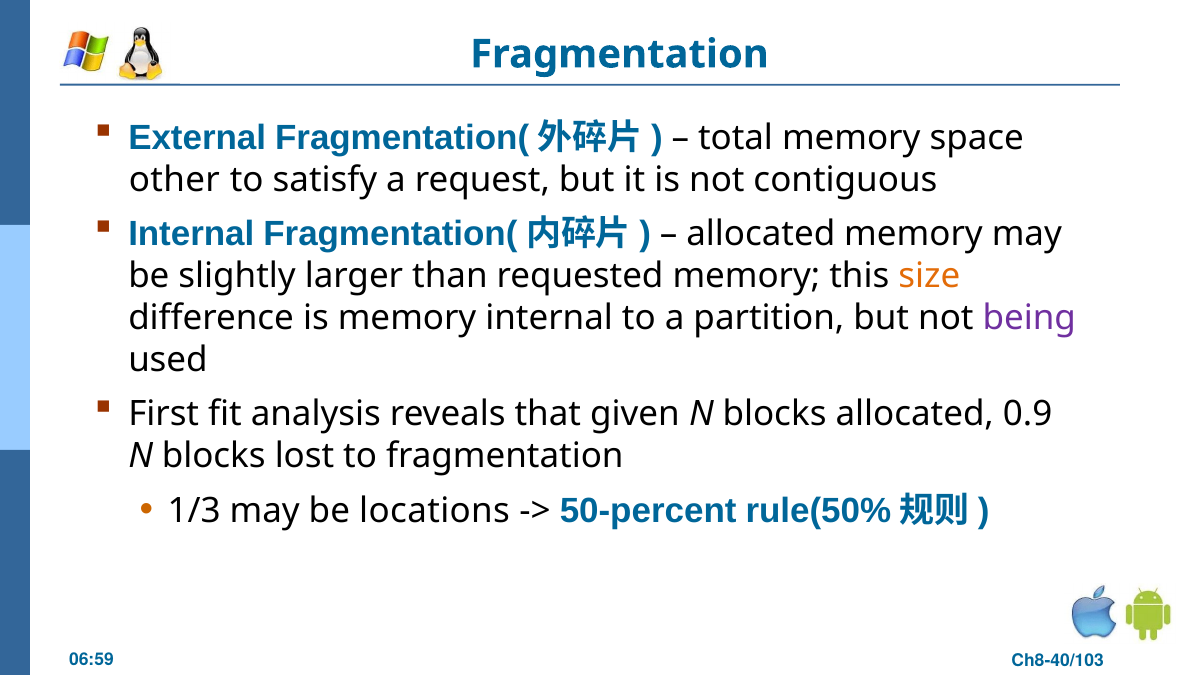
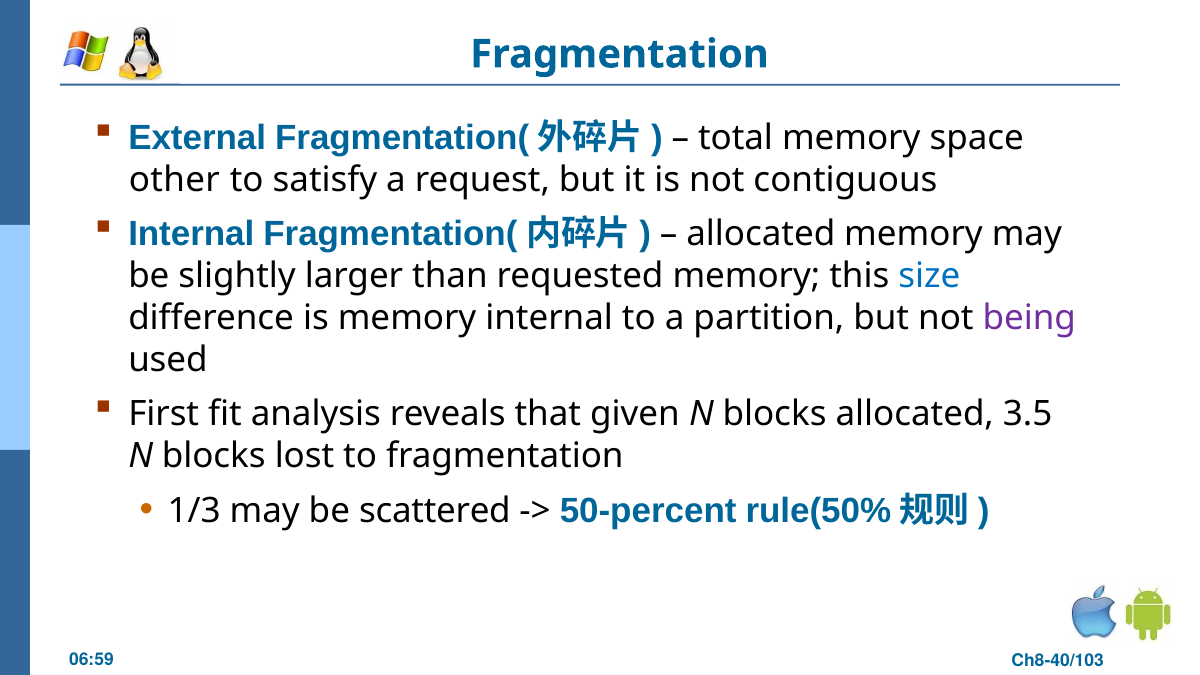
size colour: orange -> blue
0.9: 0.9 -> 3.5
locations: locations -> scattered
